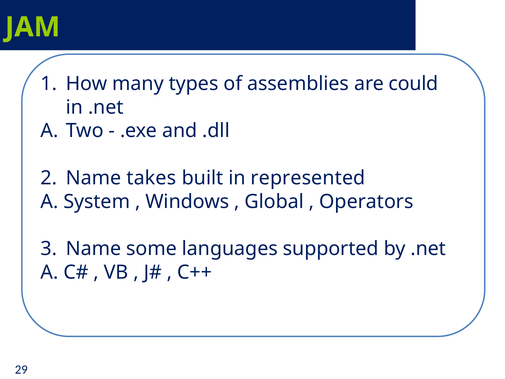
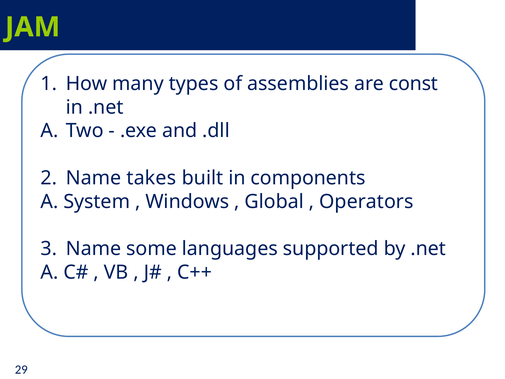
could: could -> const
represented: represented -> components
